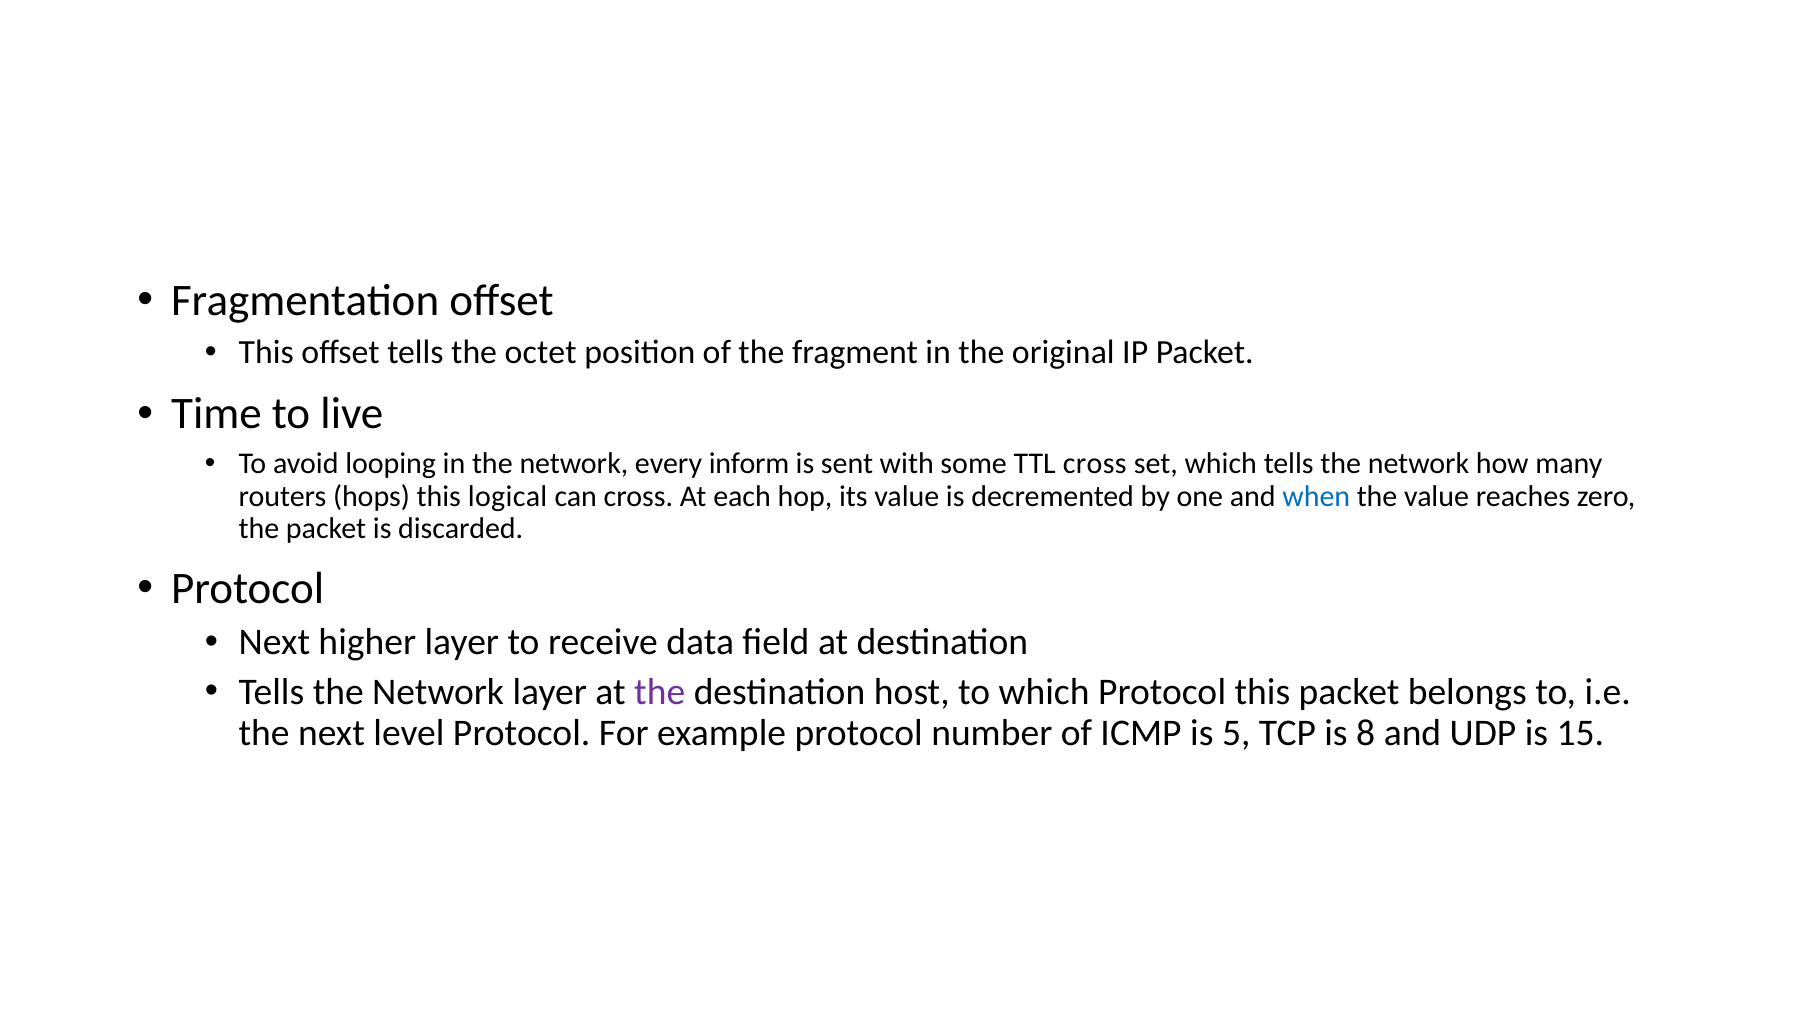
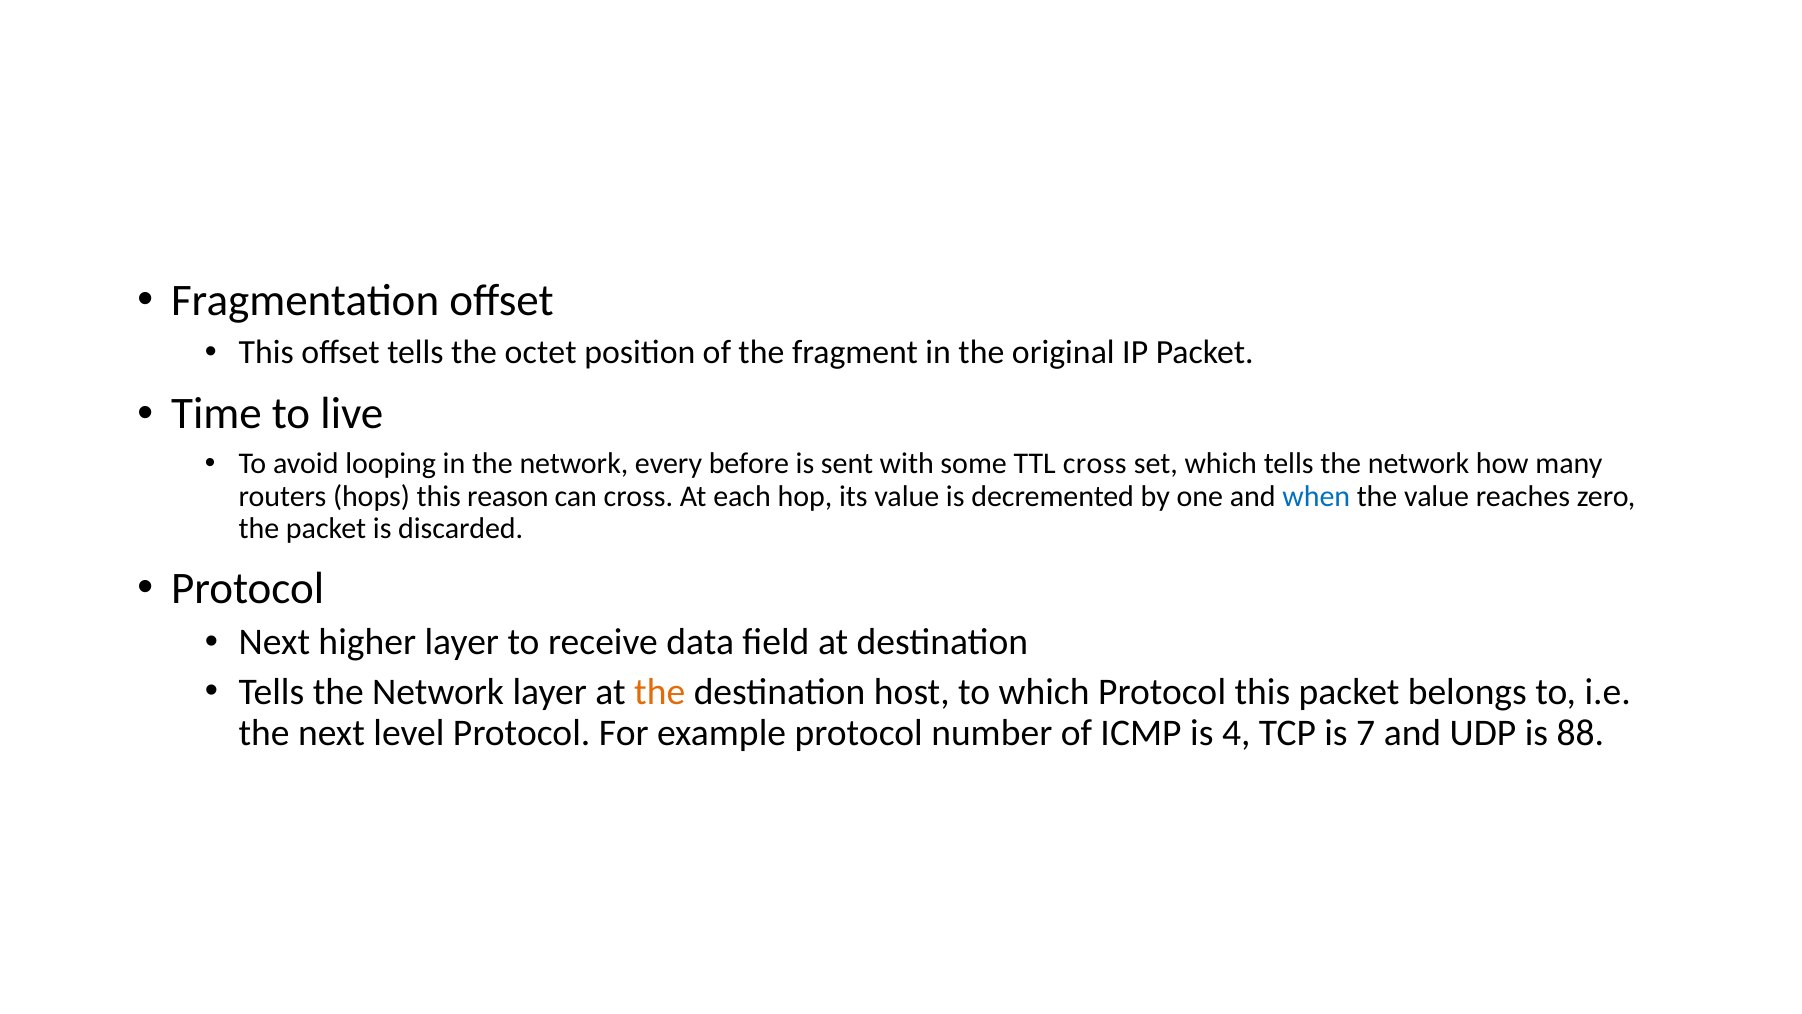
inform: inform -> before
logical: logical -> reason
the at (660, 692) colour: purple -> orange
5: 5 -> 4
8: 8 -> 7
15: 15 -> 88
